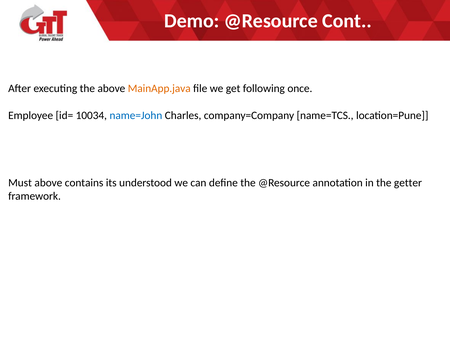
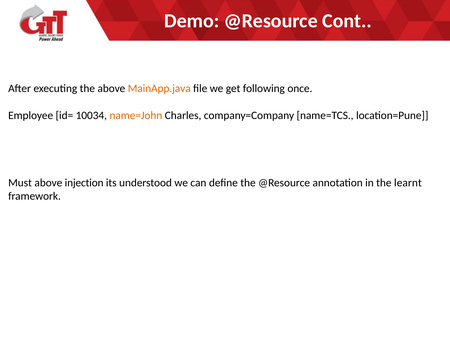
name=John colour: blue -> orange
contains: contains -> injection
getter: getter -> learnt
